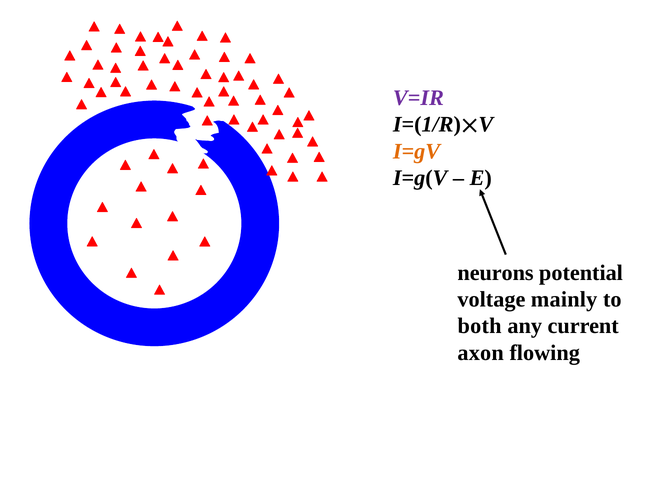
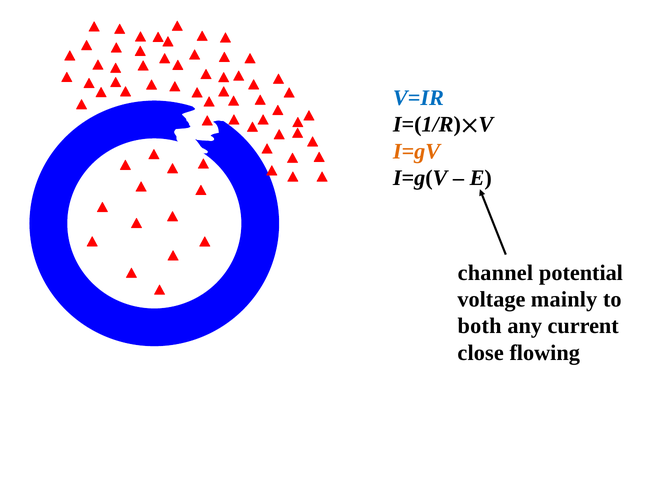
V=IR colour: purple -> blue
neurons: neurons -> channel
axon: axon -> close
